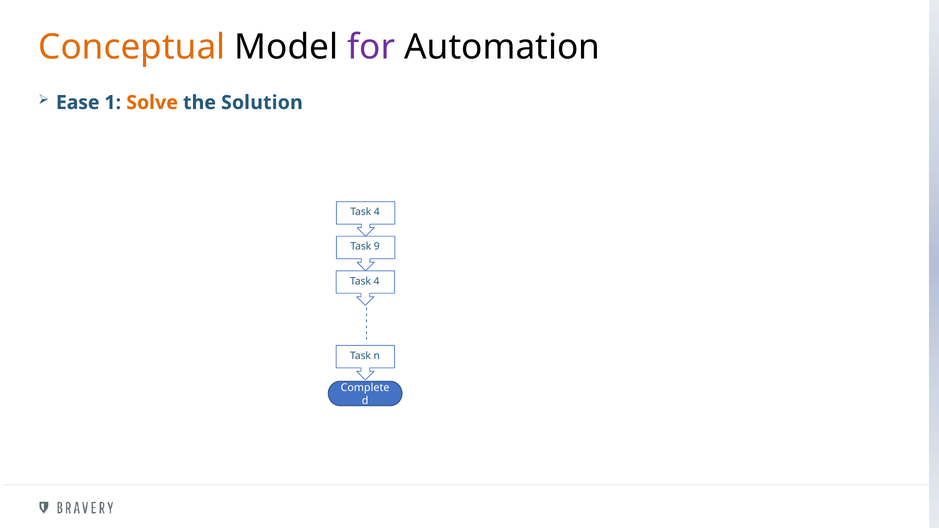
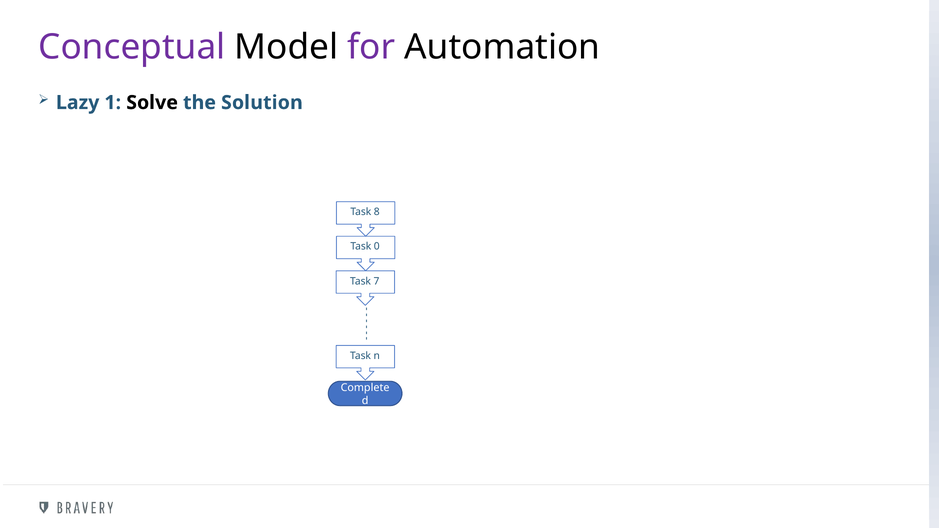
Conceptual colour: orange -> purple
Ease: Ease -> Lazy
Solve colour: orange -> black
4 at (377, 212): 4 -> 8
9: 9 -> 0
4 at (376, 281): 4 -> 7
